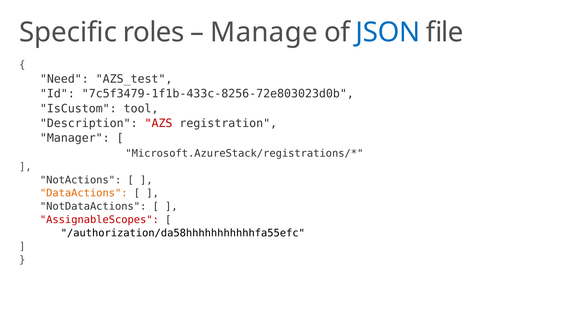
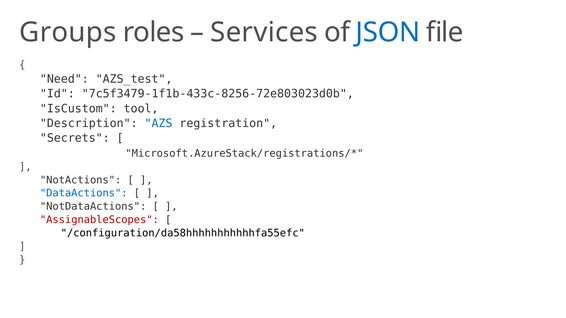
Specific: Specific -> Groups
Manage: Manage -> Services
AZS colour: red -> blue
Manager: Manager -> Secrets
DataActions colour: orange -> blue
/authorization/da58hhhhhhhhhhhfa55efc: /authorization/da58hhhhhhhhhhhfa55efc -> /configuration/da58hhhhhhhhhhhfa55efc
